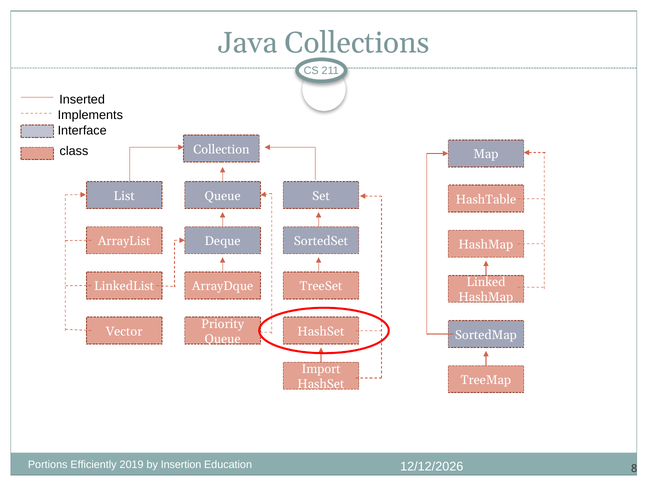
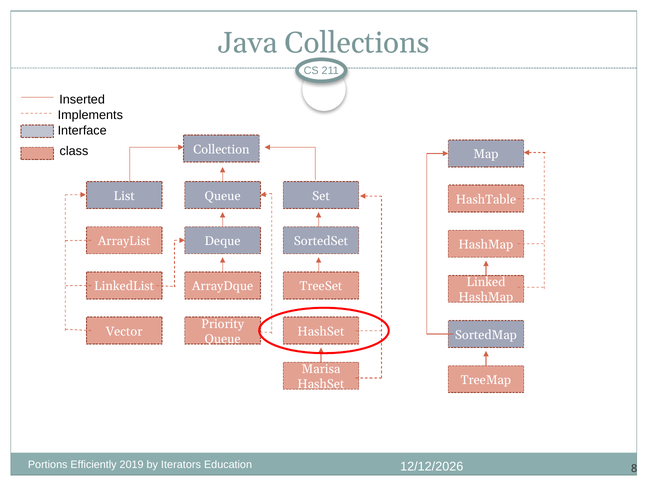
Import: Import -> Marisa
Insertion: Insertion -> Iterators
